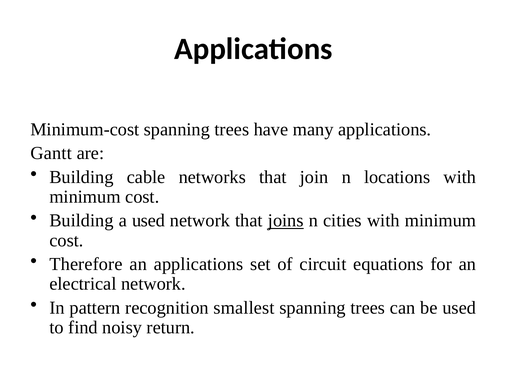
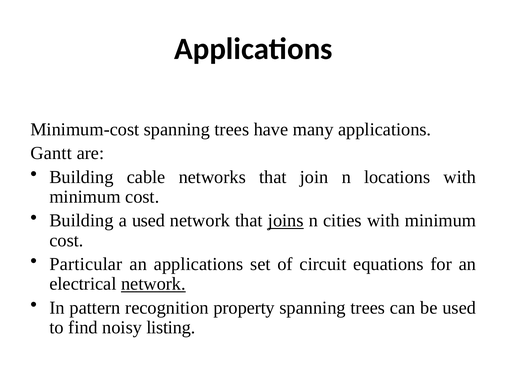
Therefore: Therefore -> Particular
network at (153, 284) underline: none -> present
smallest: smallest -> property
return: return -> listing
